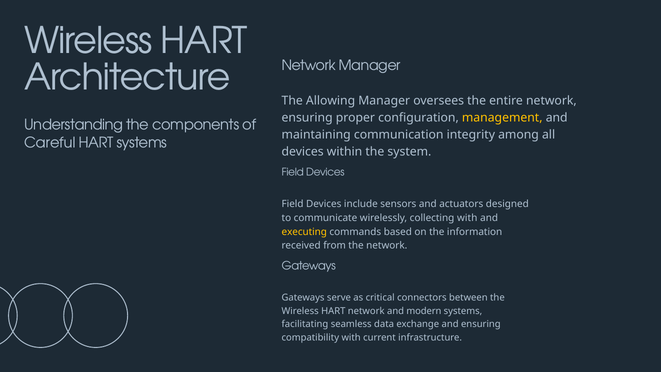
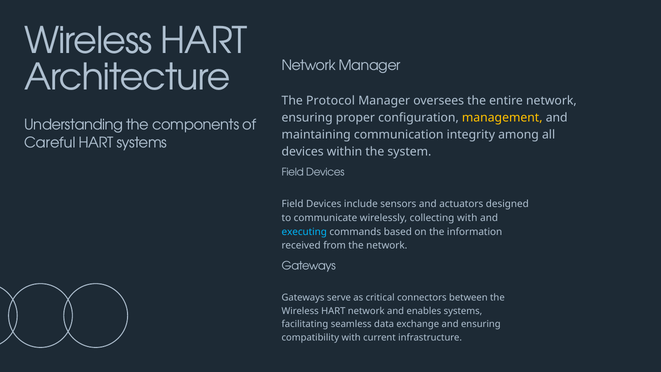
Allowing: Allowing -> Protocol
executing colour: yellow -> light blue
modern: modern -> enables
